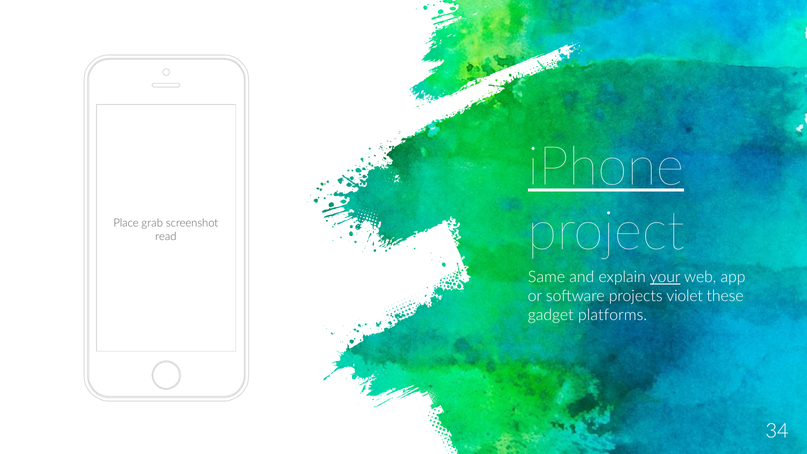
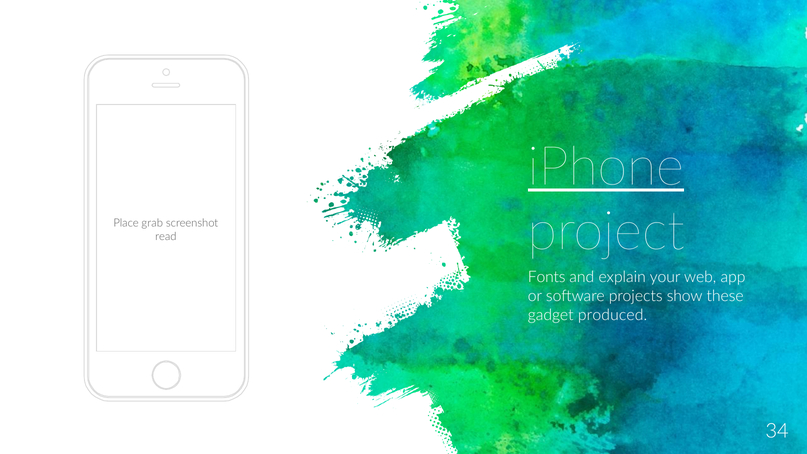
Same: Same -> Fonts
your underline: present -> none
violet: violet -> show
platforms: platforms -> produced
